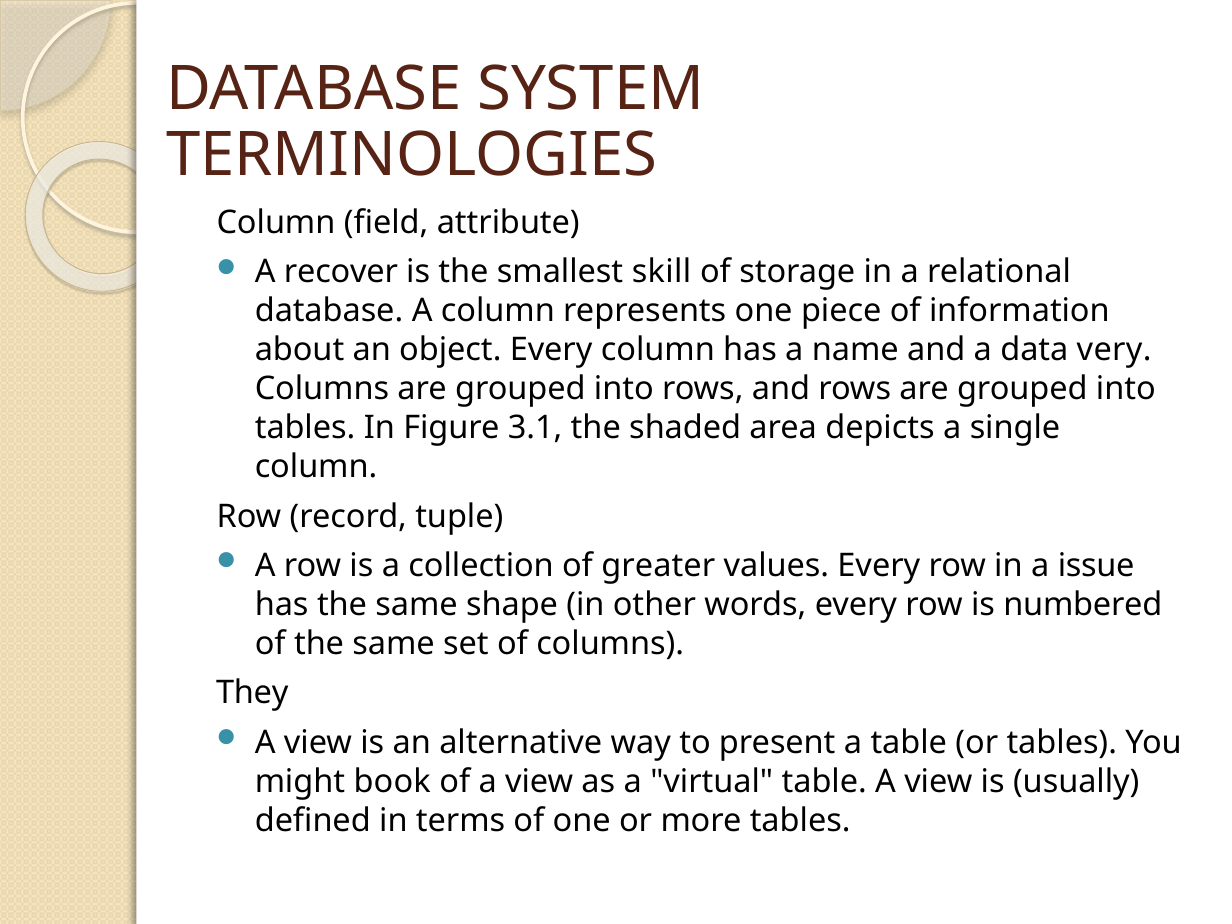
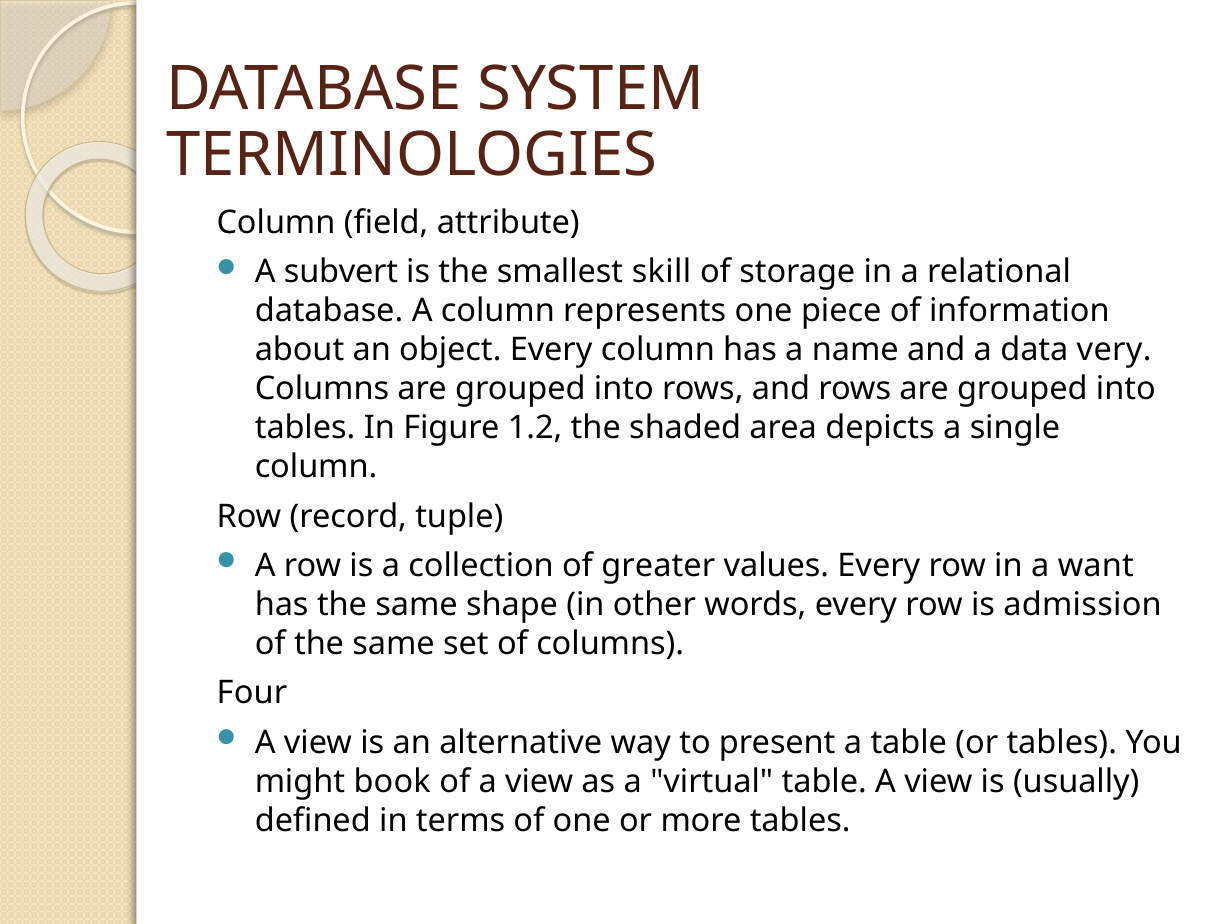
recover: recover -> subvert
3.1: 3.1 -> 1.2
issue: issue -> want
numbered: numbered -> admission
They: They -> Four
